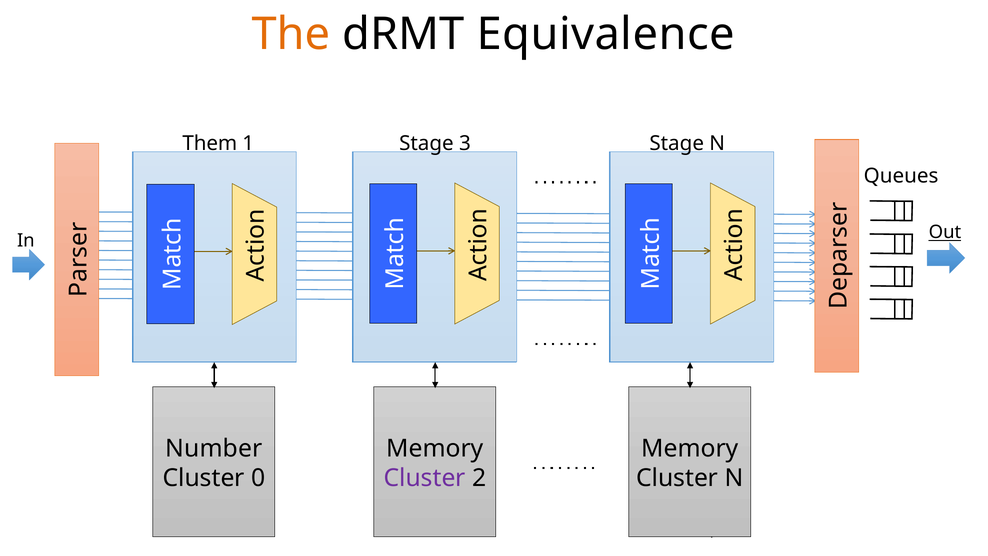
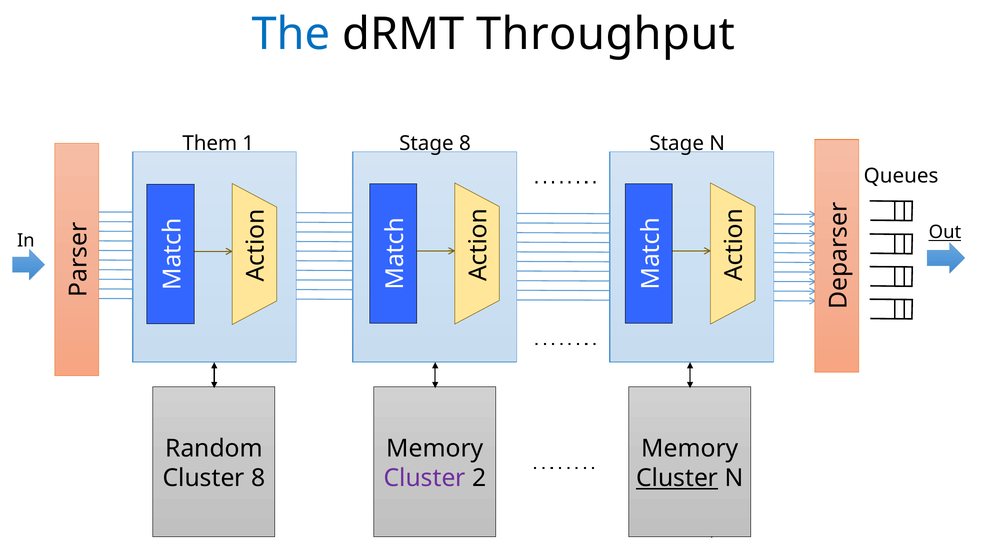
The colour: orange -> blue
Equivalence: Equivalence -> Throughput
Stage 3: 3 -> 8
Number: Number -> Random
Cluster 0: 0 -> 8
Cluster at (677, 478) underline: none -> present
